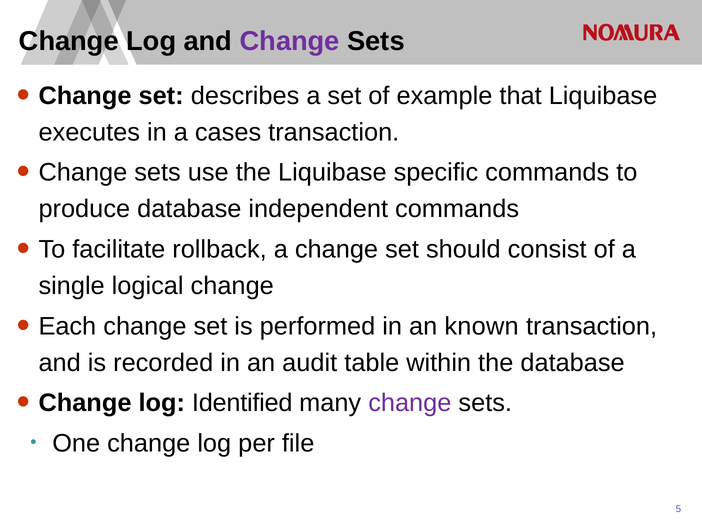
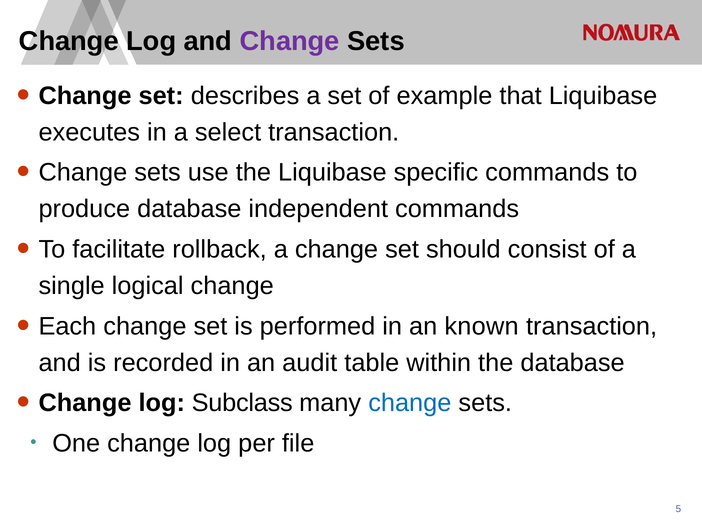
cases: cases -> select
Identified: Identified -> Subclass
change at (410, 403) colour: purple -> blue
